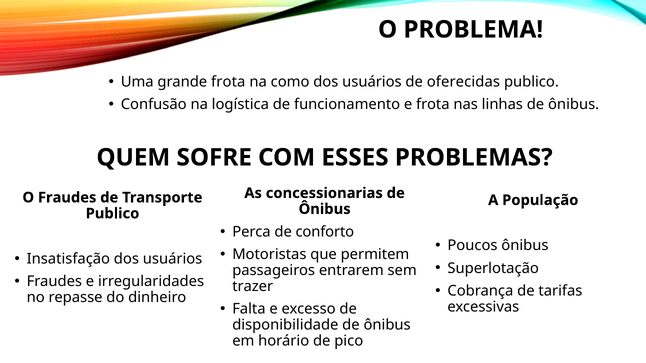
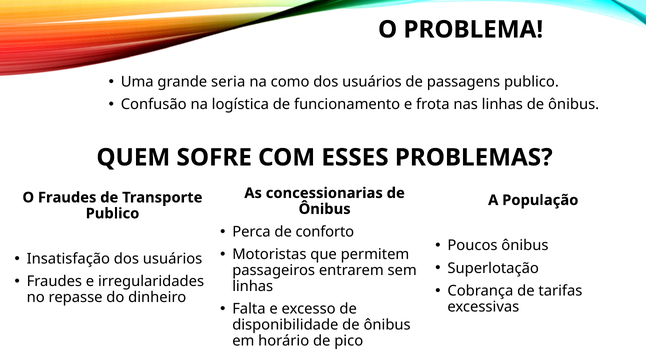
grande frota: frota -> seria
oferecidas: oferecidas -> passagens
trazer at (253, 287): trazer -> linhas
